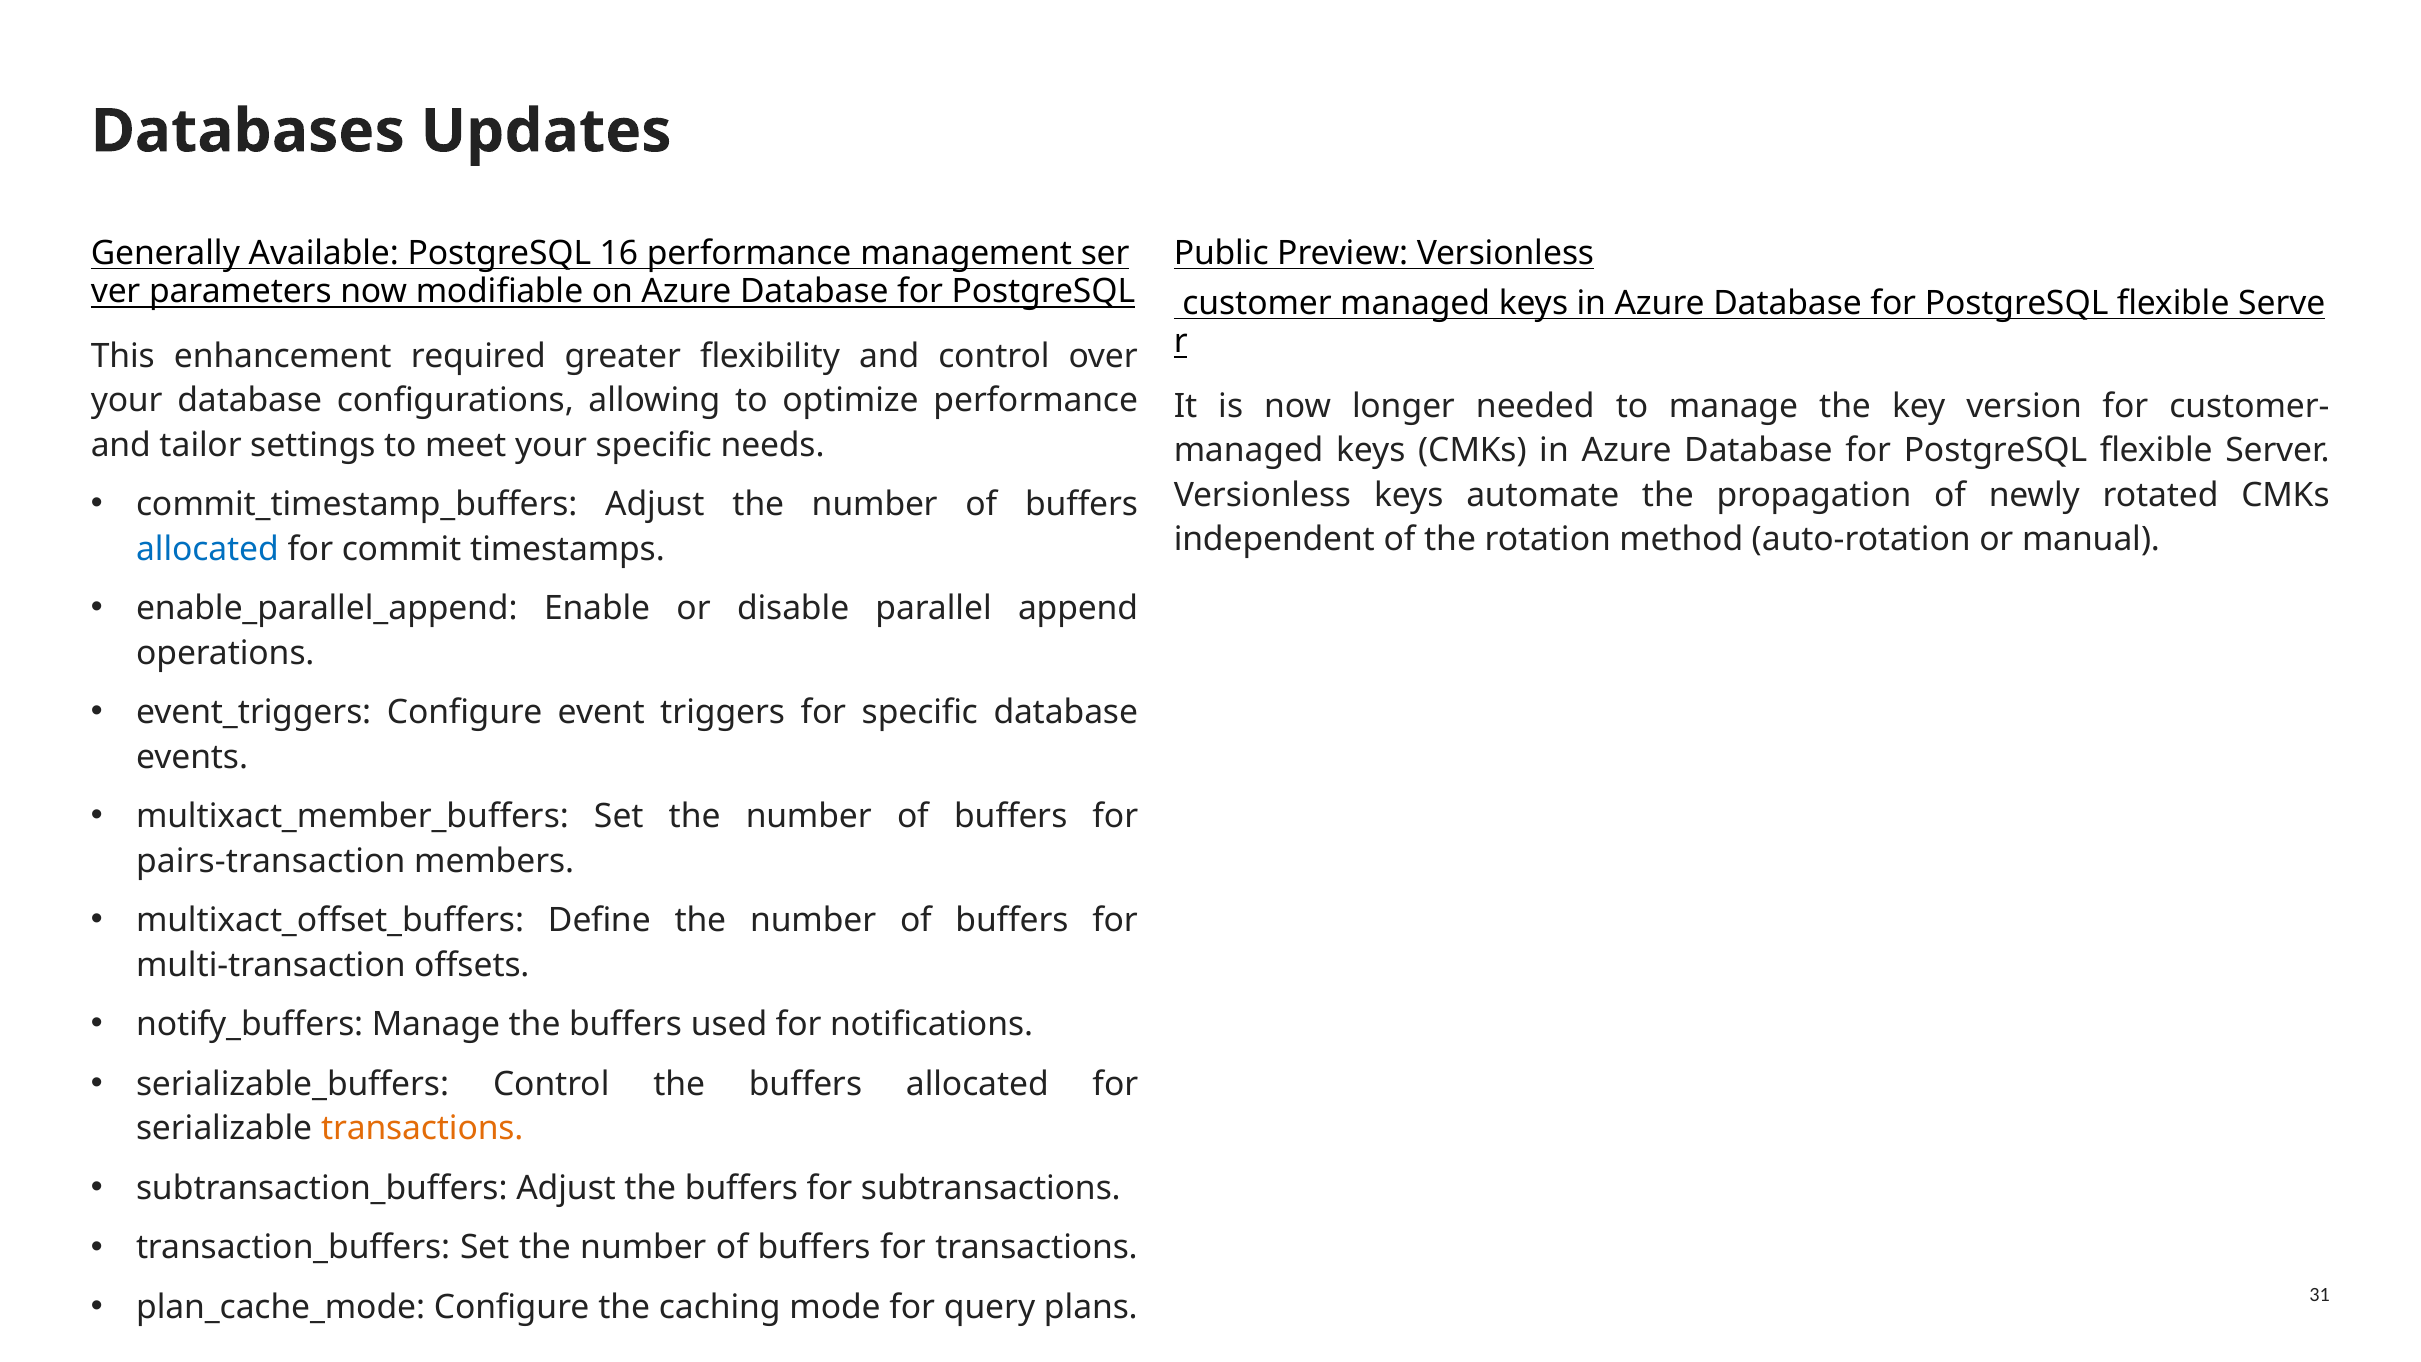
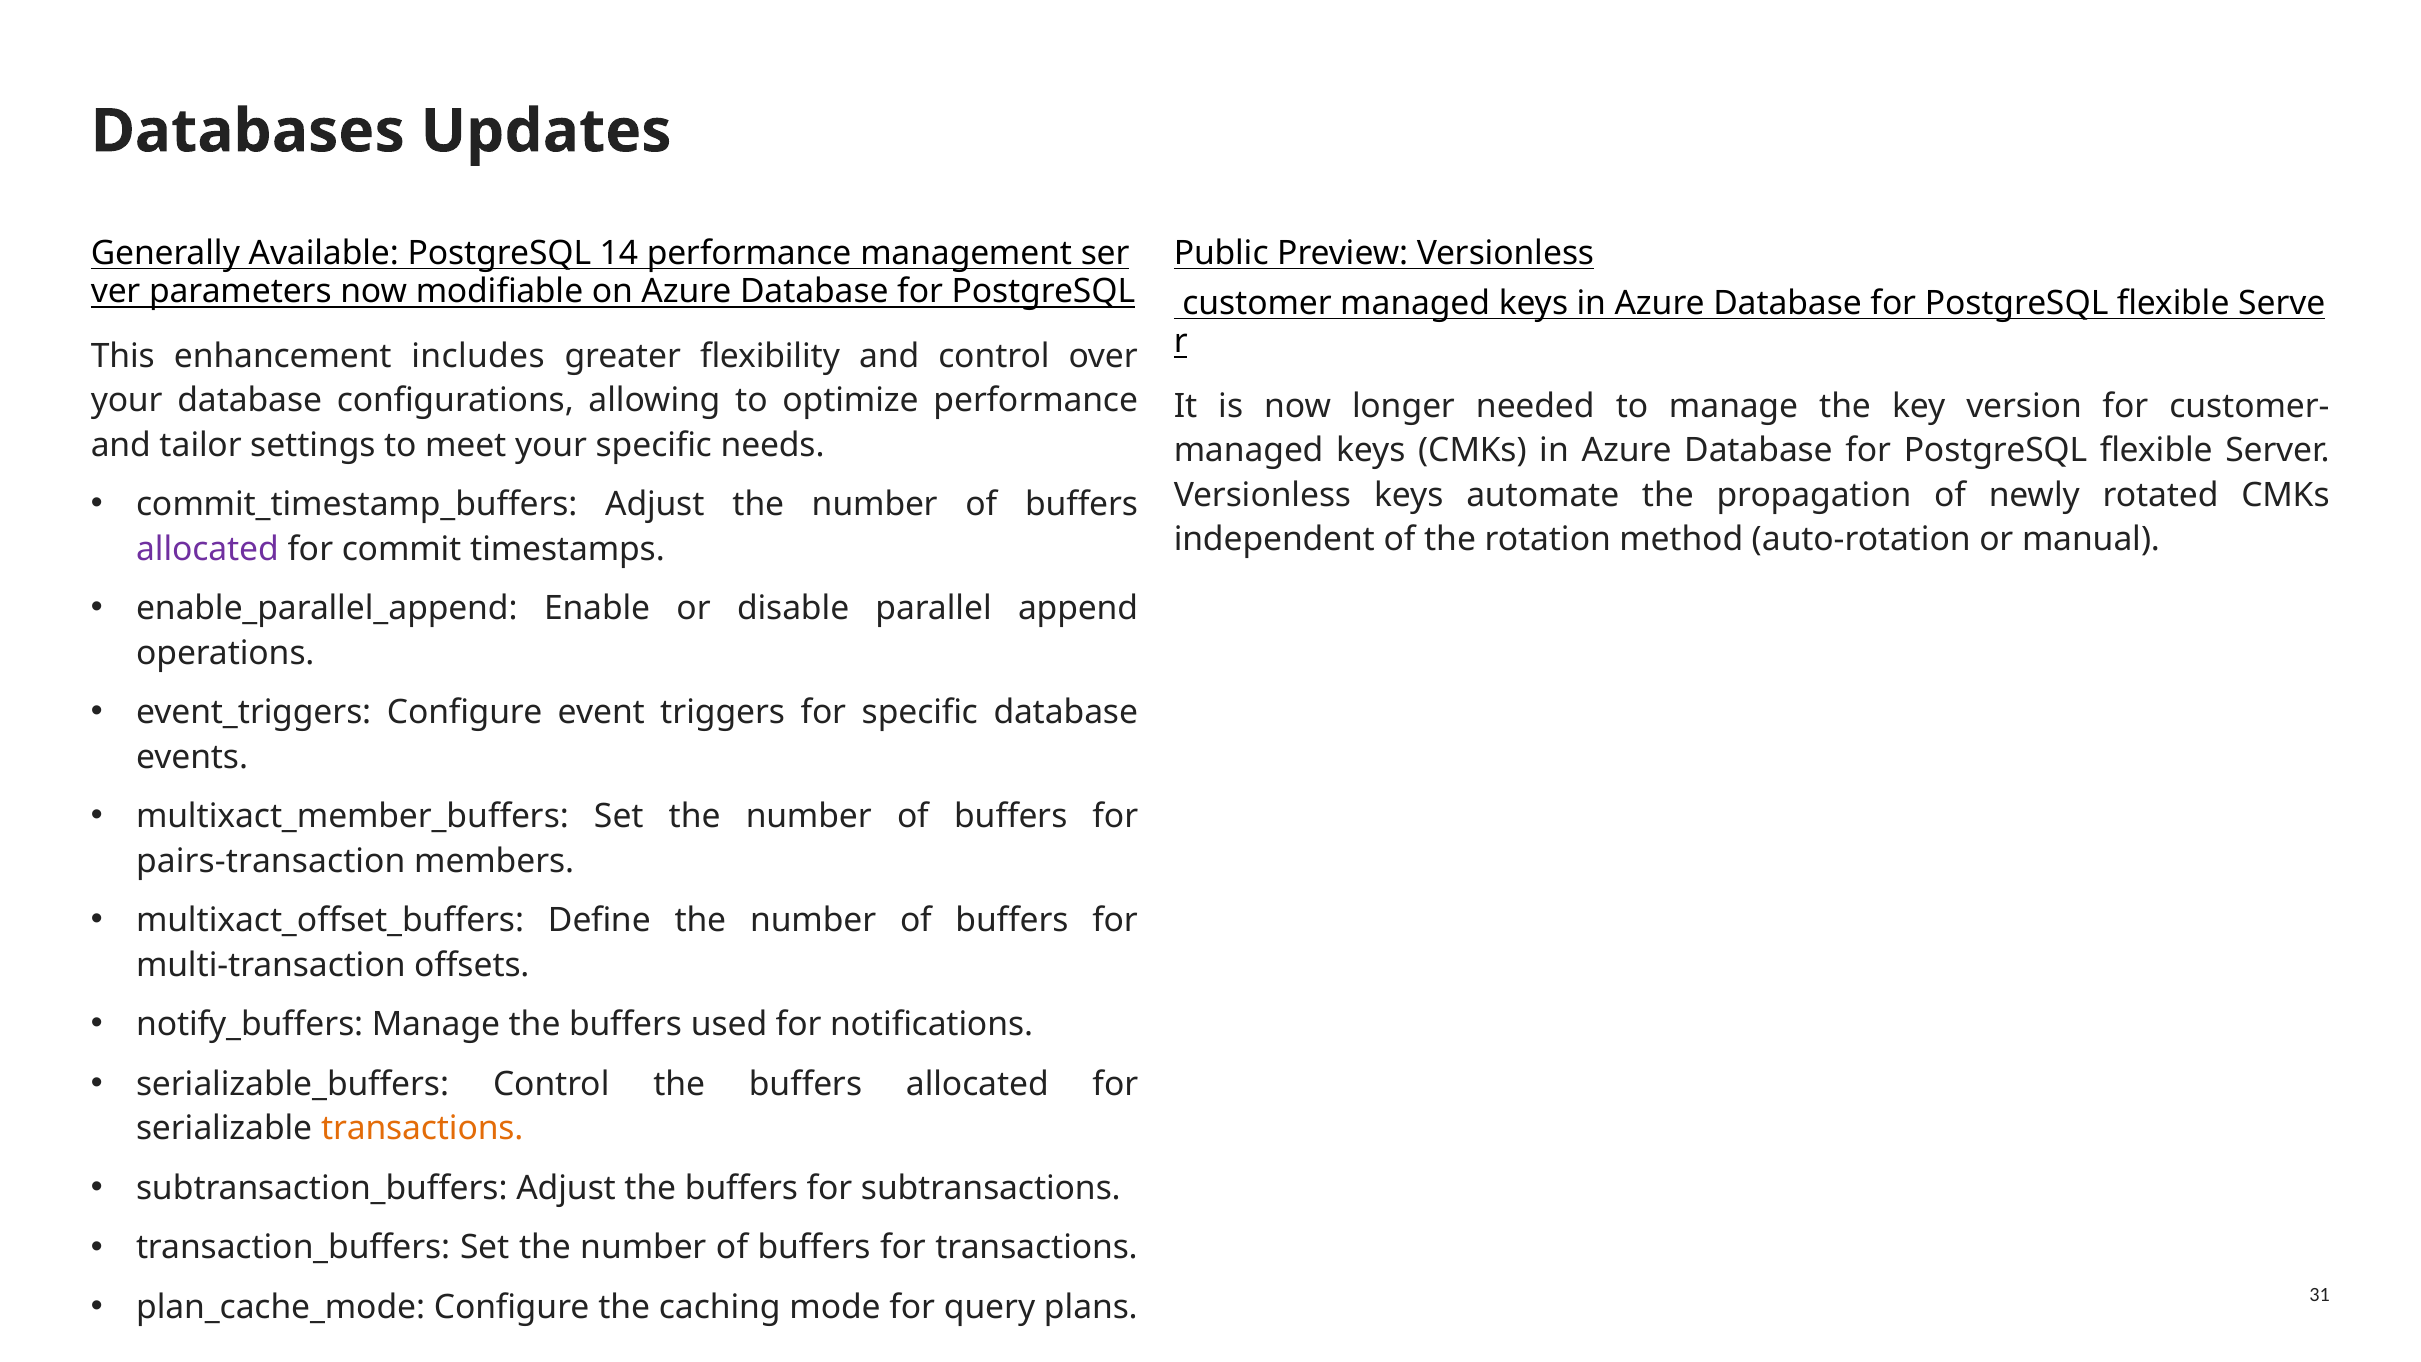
16: 16 -> 14
required: required -> includes
allocated at (208, 549) colour: blue -> purple
